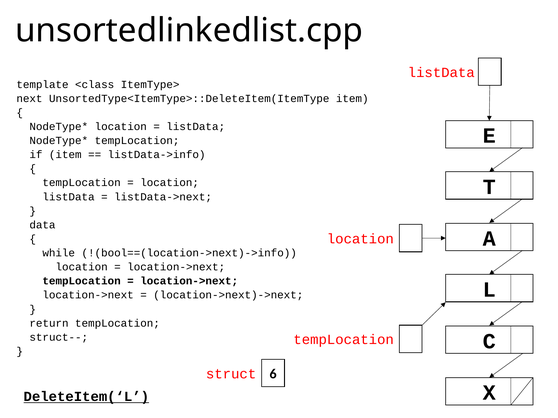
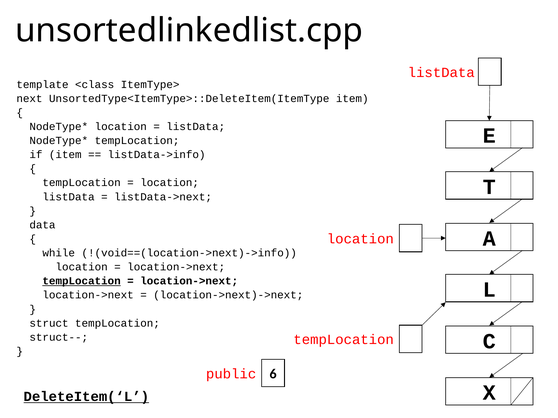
!(bool==(location->next)->info: !(bool==(location->next)->info -> !(void==(location->next)->info
tempLocation at (82, 281) underline: none -> present
return: return -> struct
struct: struct -> public
